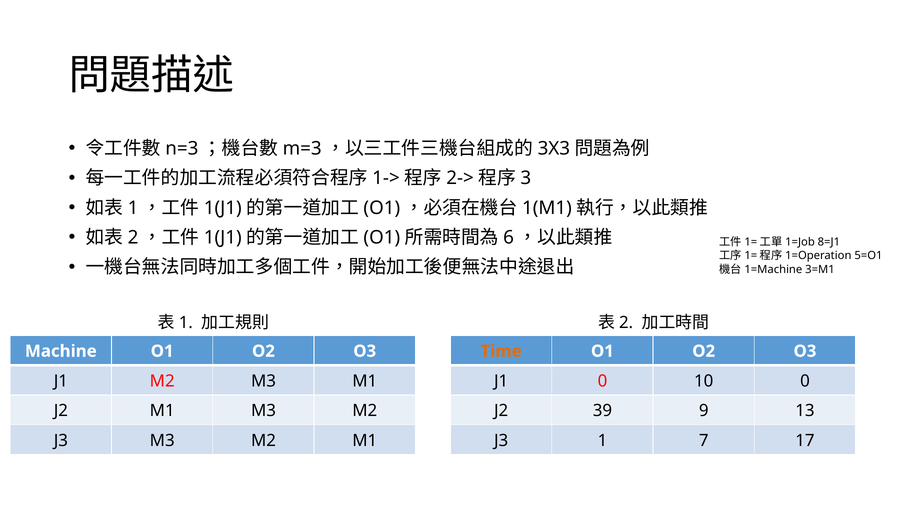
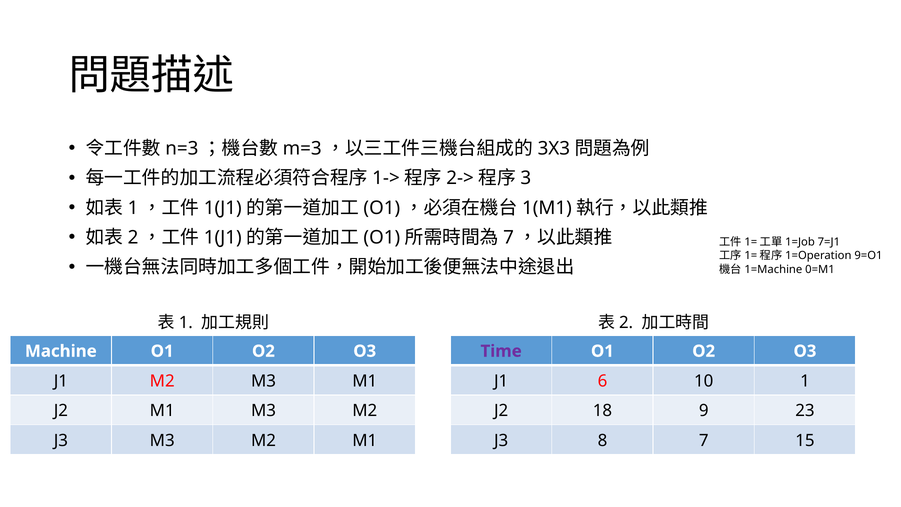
6 at (509, 237): 6 -> 7
8=J1: 8=J1 -> 7=J1
5=O1: 5=O1 -> 9=O1
3=M1: 3=M1 -> 0=M1
Time colour: orange -> purple
J1 0: 0 -> 6
10 0: 0 -> 1
39: 39 -> 18
13: 13 -> 23
J3 1: 1 -> 8
17: 17 -> 15
